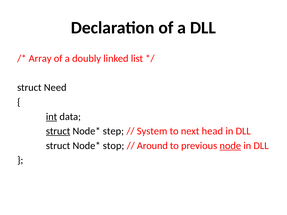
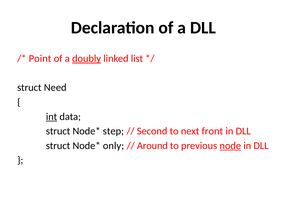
Array: Array -> Point
doubly underline: none -> present
struct at (58, 131) underline: present -> none
System: System -> Second
head: head -> front
stop: stop -> only
